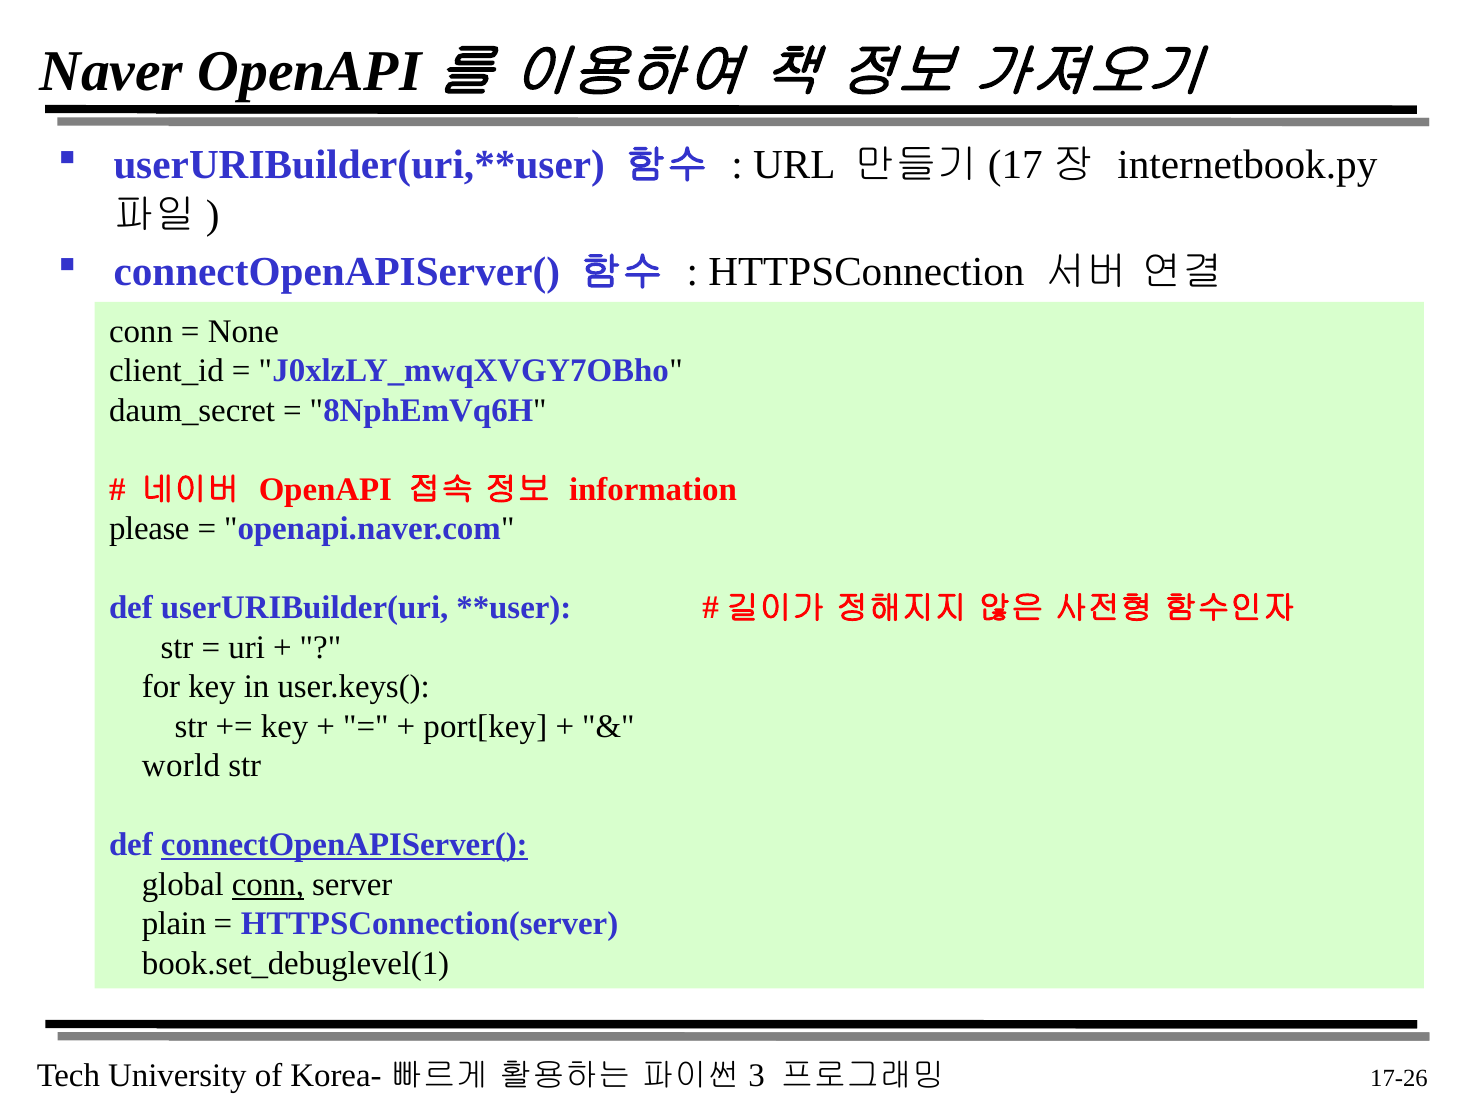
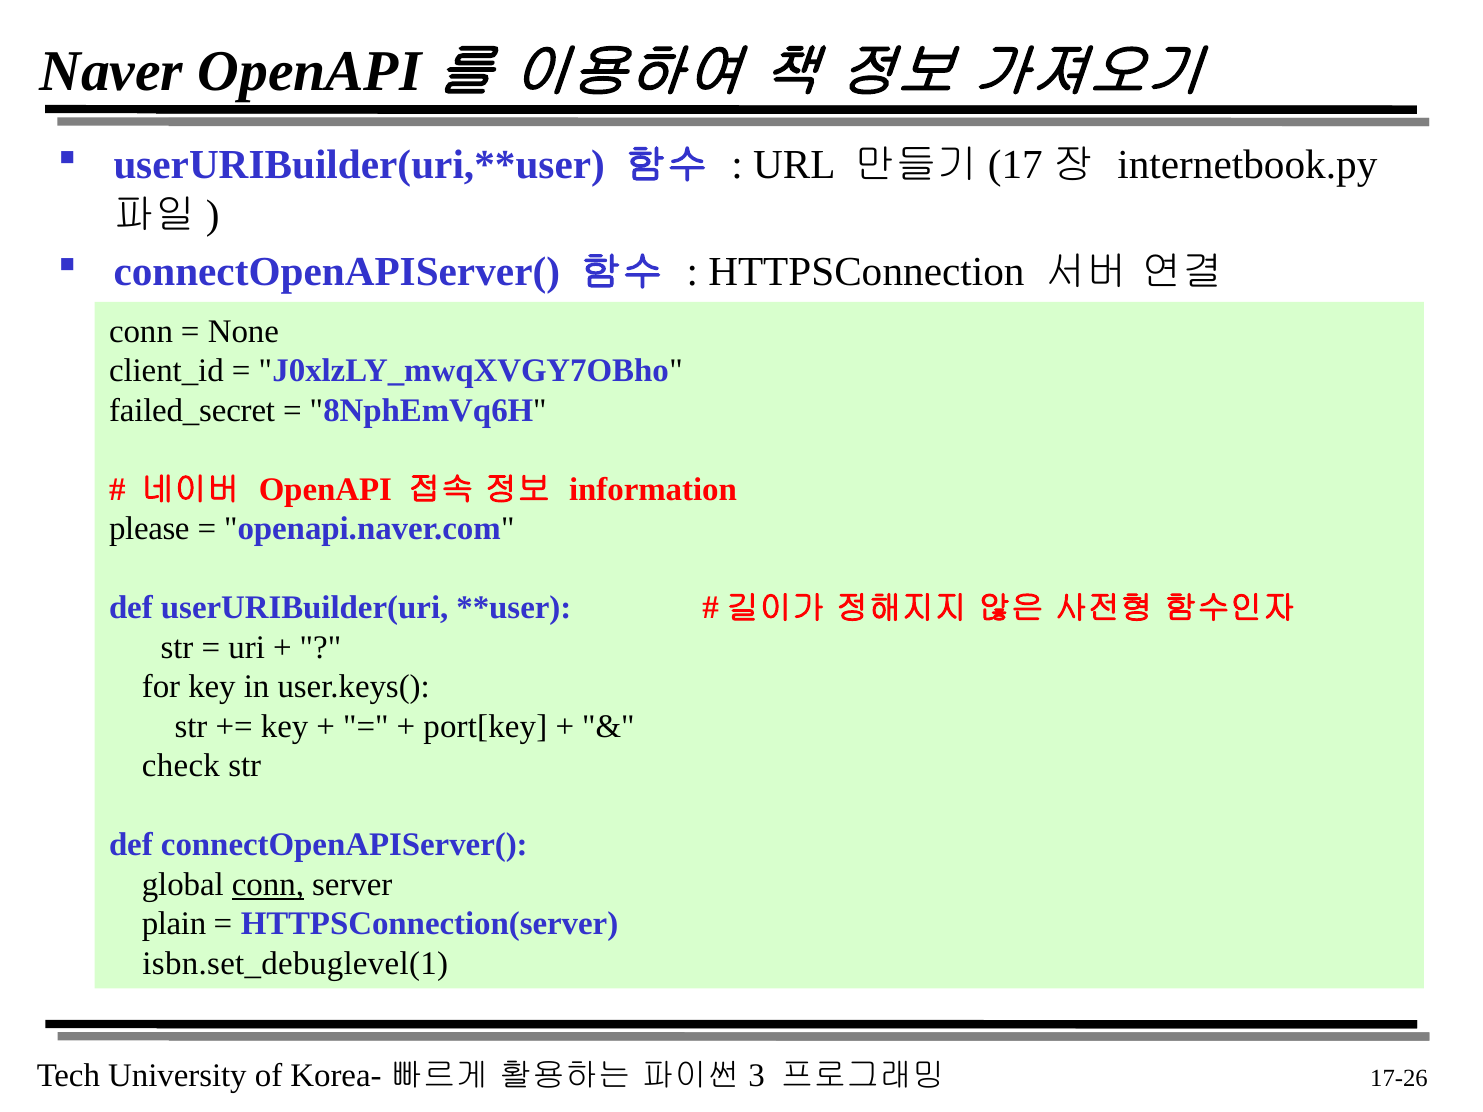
daum_secret: daum_secret -> failed_secret
world: world -> check
connectOpenAPIServer( at (344, 845) underline: present -> none
book.set_debuglevel(1: book.set_debuglevel(1 -> isbn.set_debuglevel(1
